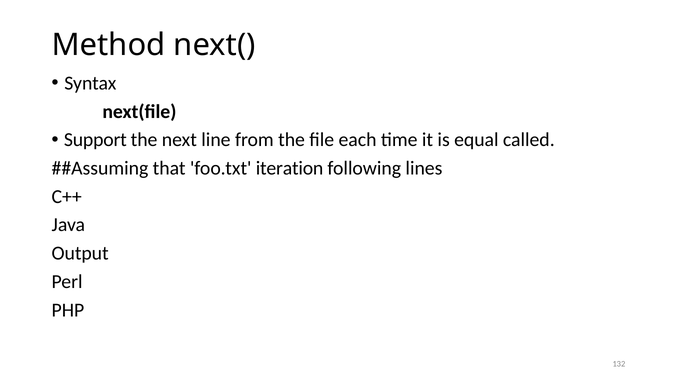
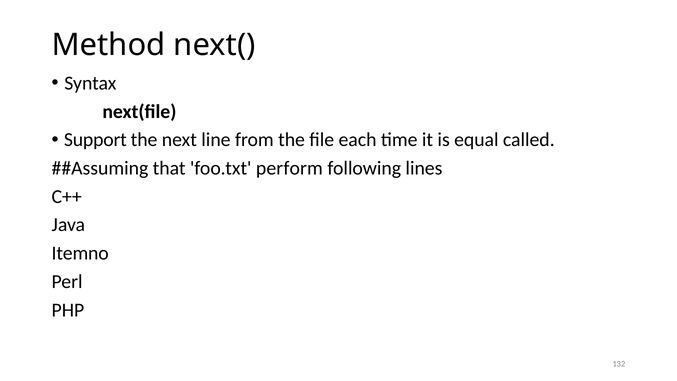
iteration: iteration -> perform
Output: Output -> Itemno
